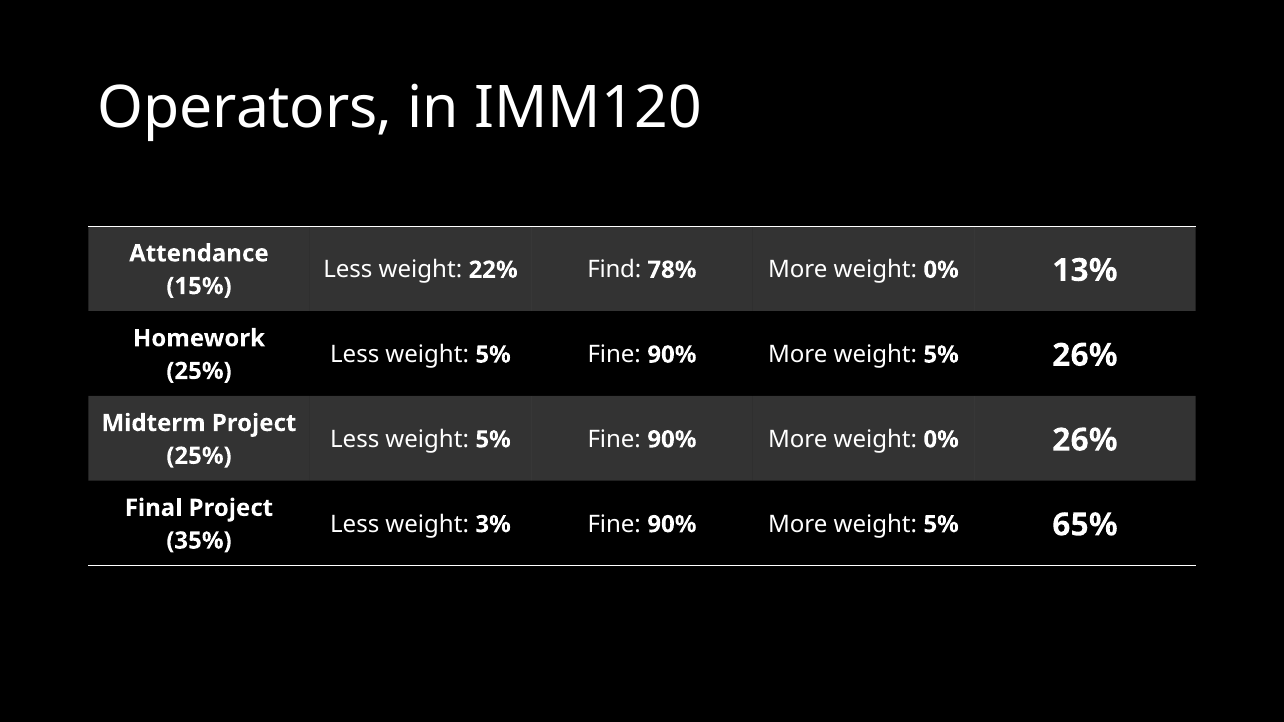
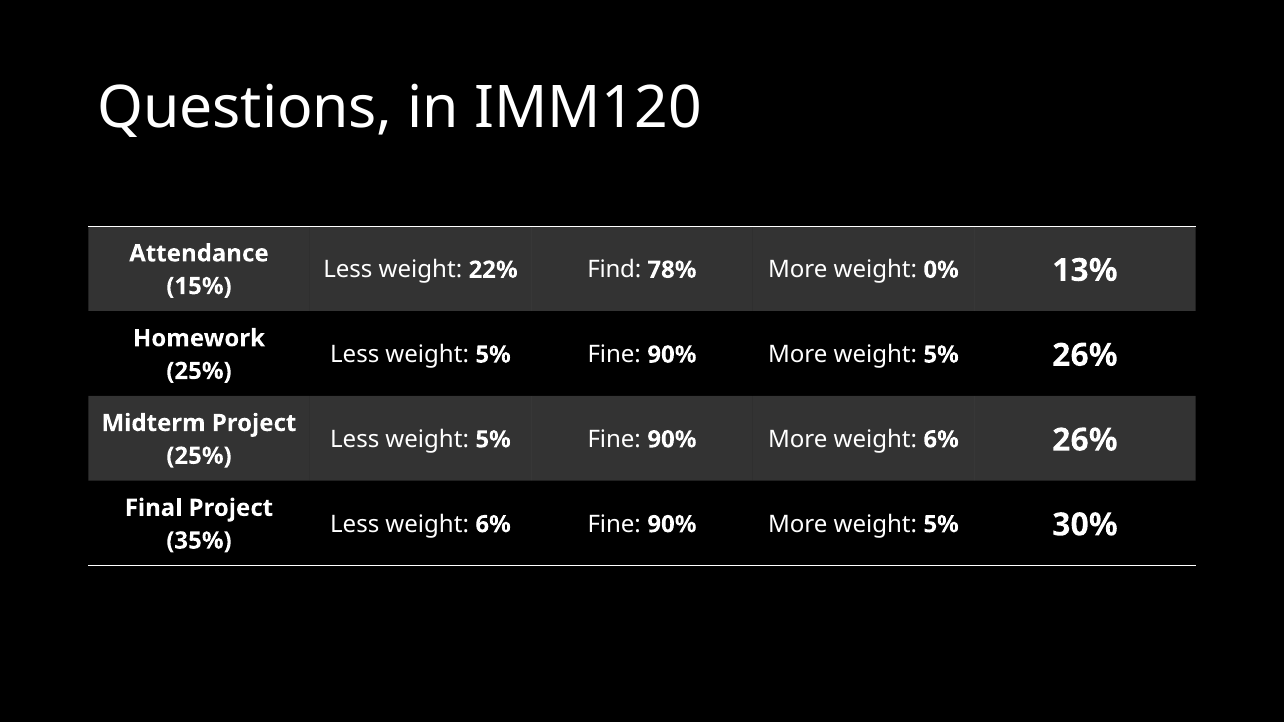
Operators: Operators -> Questions
90% More weight 0%: 0% -> 6%
Less weight 3%: 3% -> 6%
65%: 65% -> 30%
